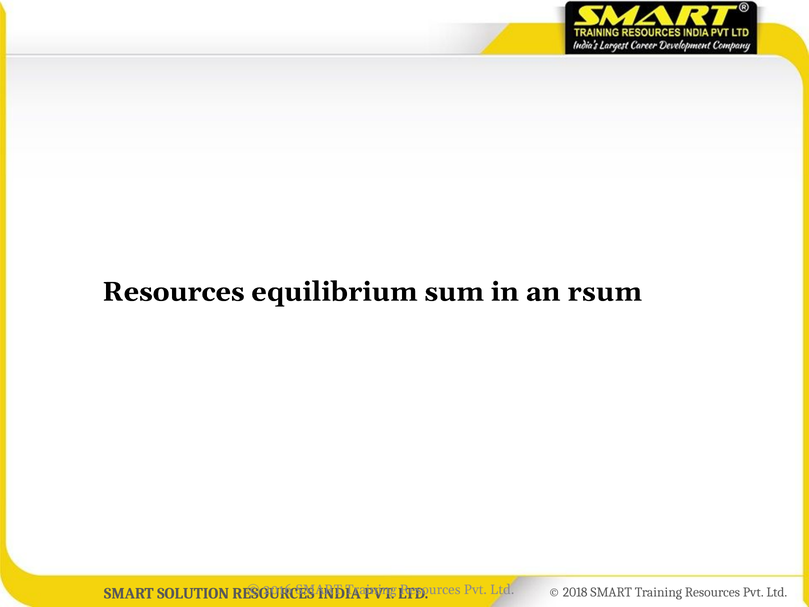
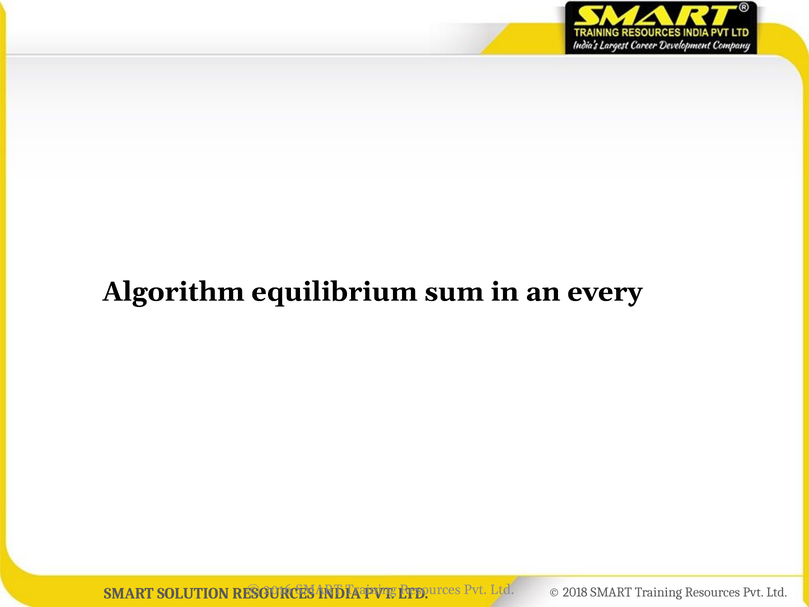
Resources at (173, 292): Resources -> Algorithm
rsum: rsum -> every
